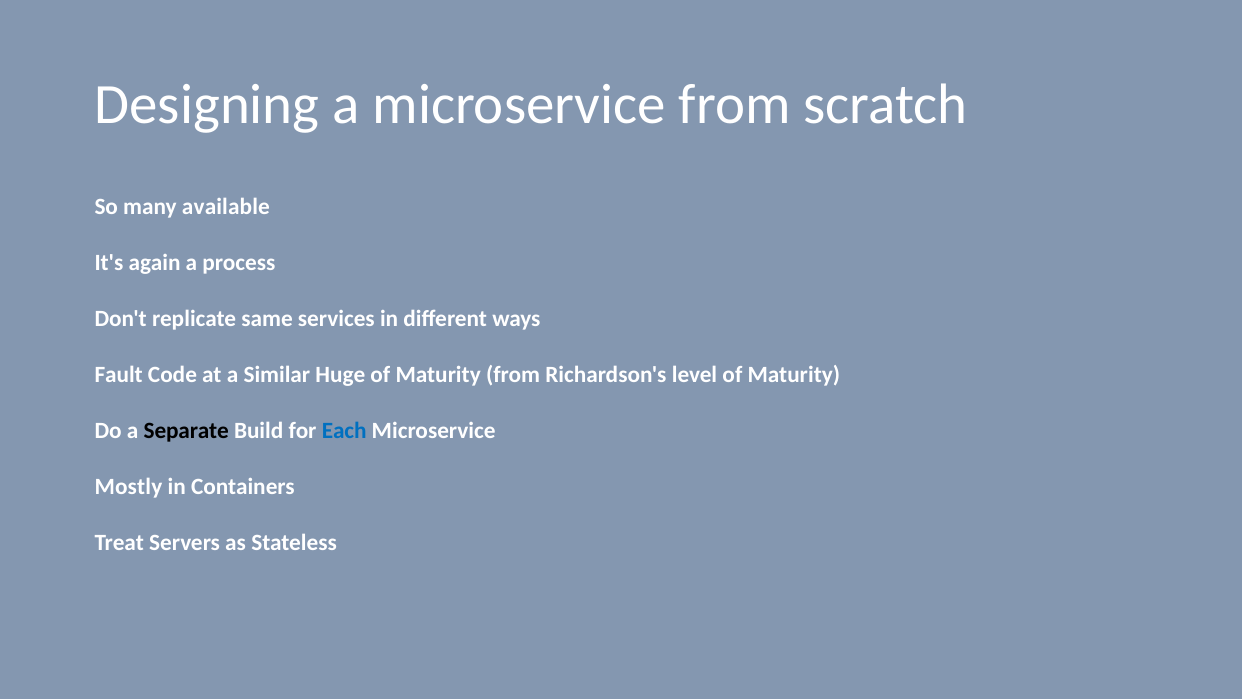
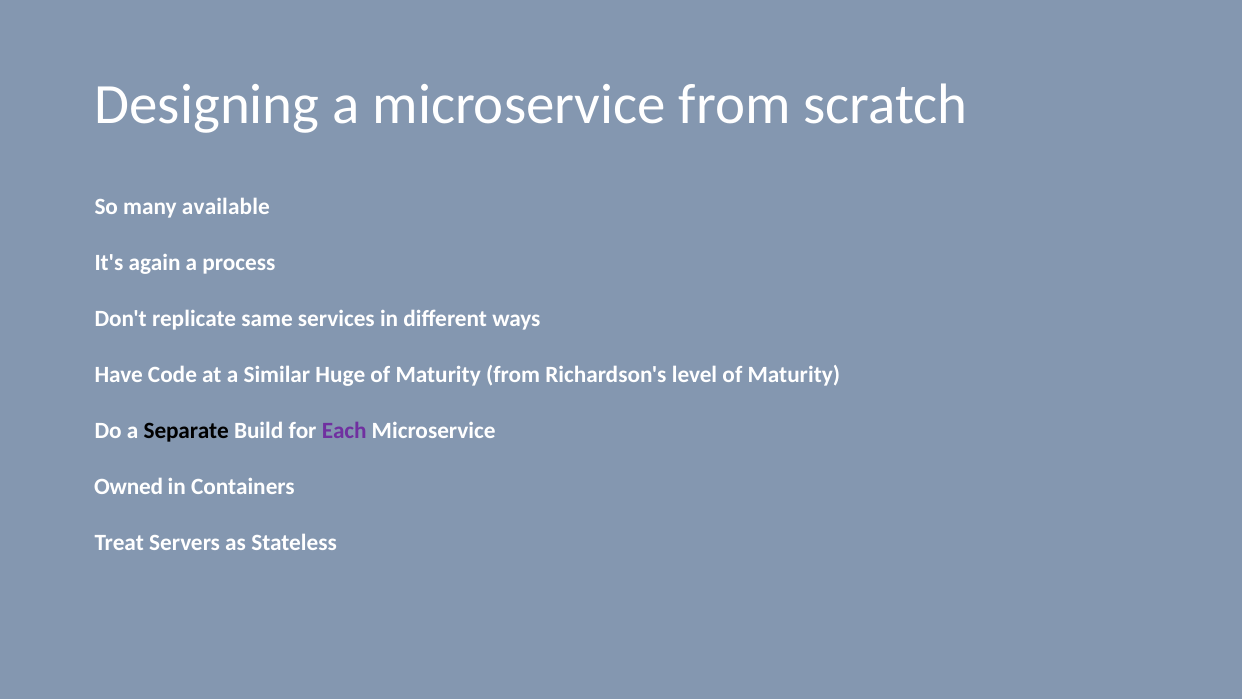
Fault: Fault -> Have
Each colour: blue -> purple
Mostly: Mostly -> Owned
